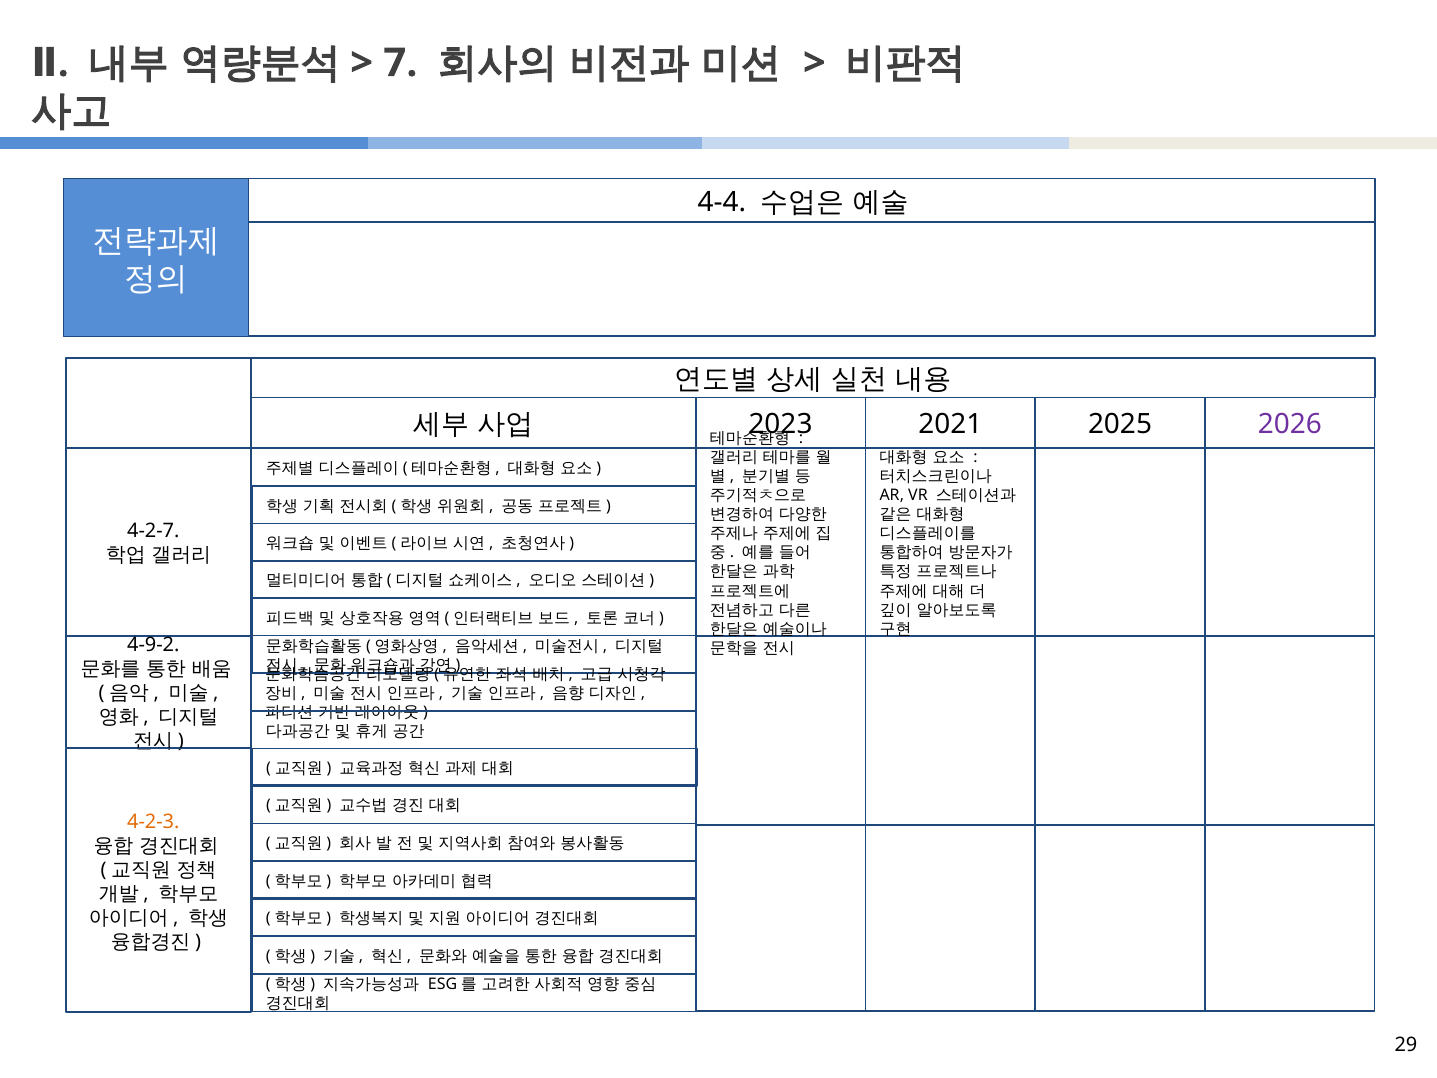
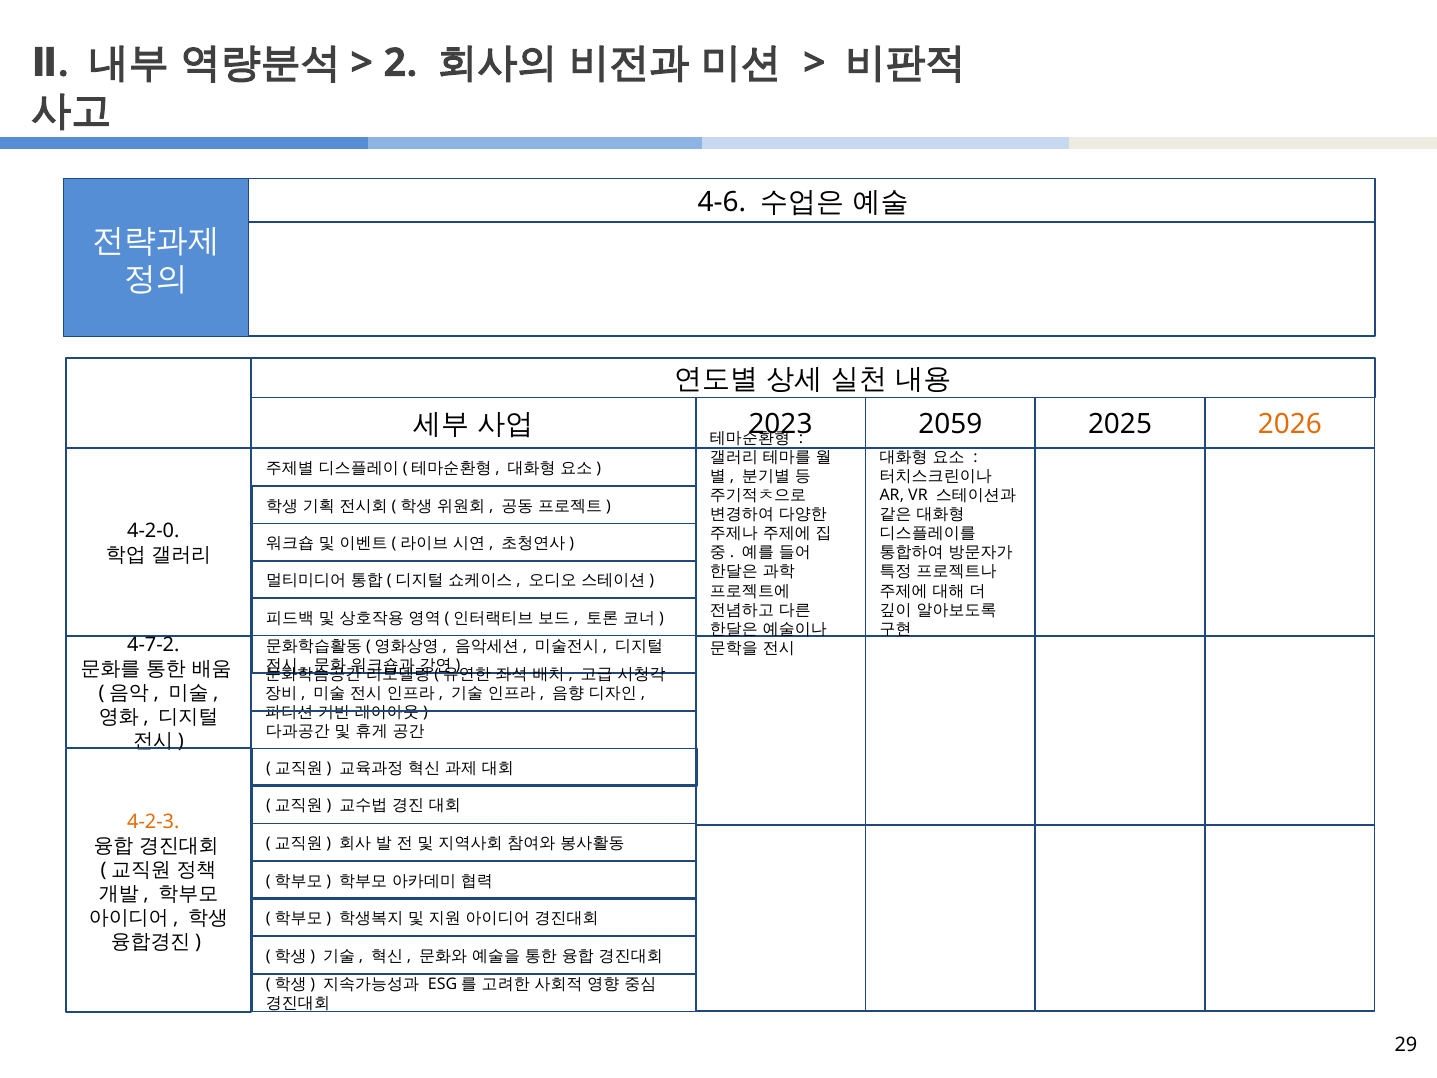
7: 7 -> 2
4-4: 4-4 -> 4-6
2021: 2021 -> 2059
2026 colour: purple -> orange
4-2-7: 4-2-7 -> 4-2-0
4-9-2: 4-9-2 -> 4-7-2
